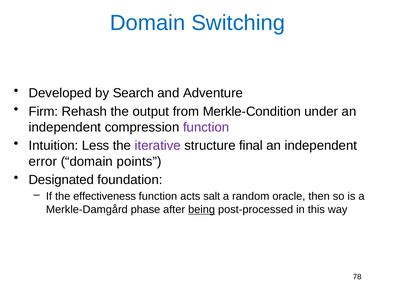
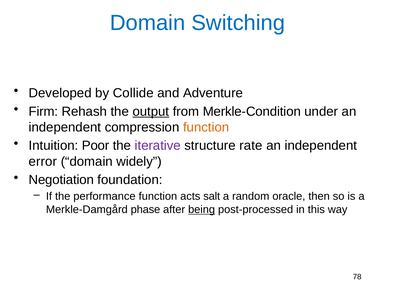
Search: Search -> Collide
output underline: none -> present
function at (206, 127) colour: purple -> orange
Less: Less -> Poor
final: final -> rate
points: points -> widely
Designated: Designated -> Negotiation
effectiveness: effectiveness -> performance
